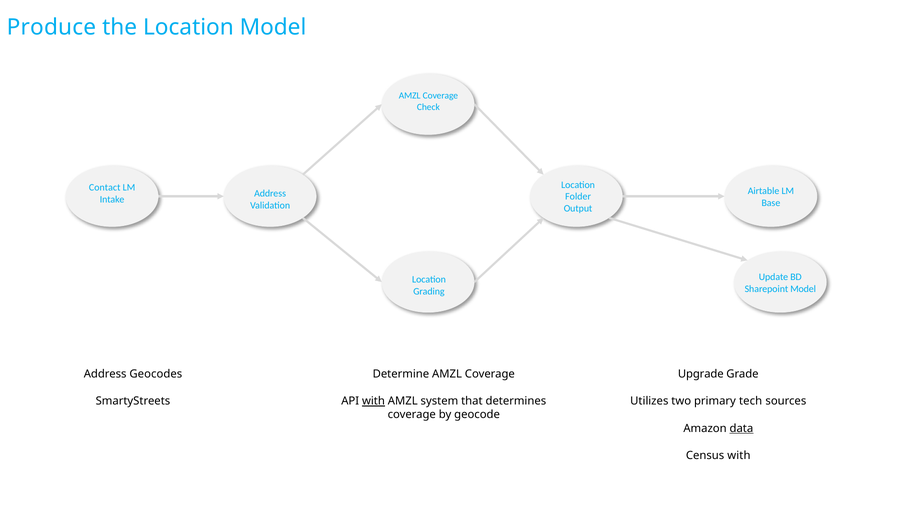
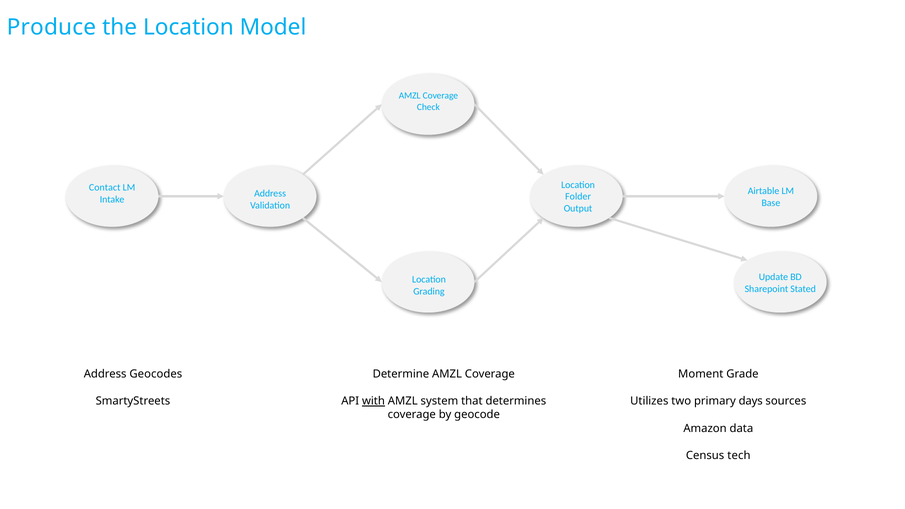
Sharepoint Model: Model -> Stated
Upgrade: Upgrade -> Moment
tech: tech -> days
data underline: present -> none
Census with: with -> tech
